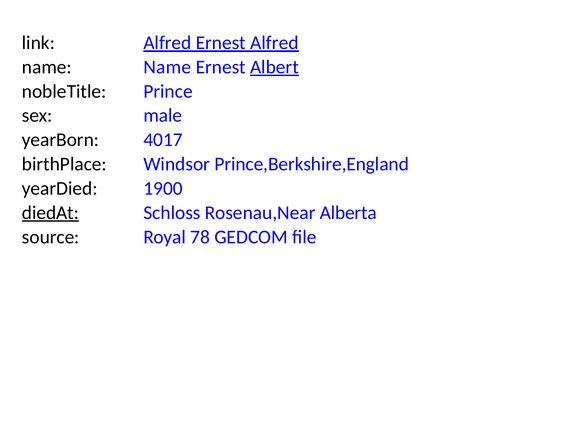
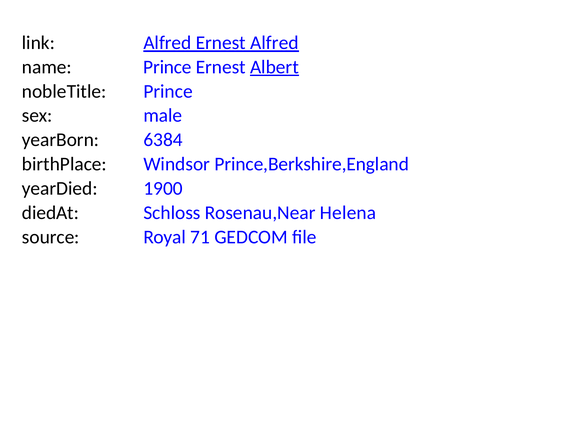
name Name: Name -> Prince
4017: 4017 -> 6384
diedAt underline: present -> none
Alberta: Alberta -> Helena
78: 78 -> 71
